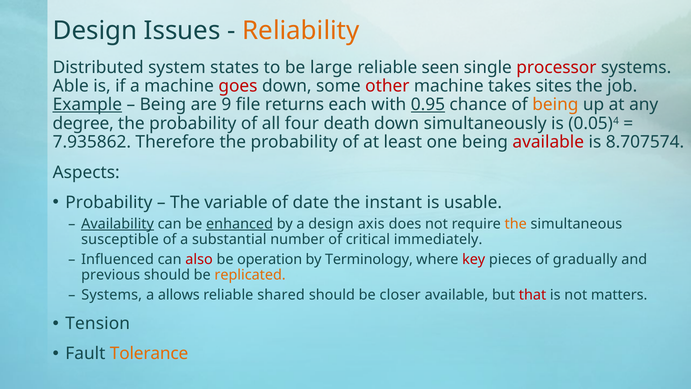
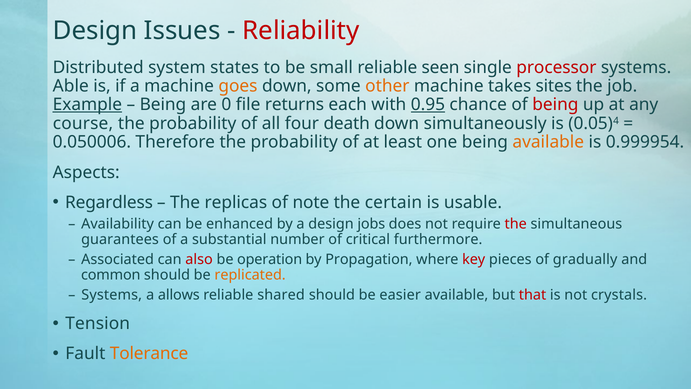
Reliability colour: orange -> red
large: large -> small
goes colour: red -> orange
other colour: red -> orange
9: 9 -> 0
being at (555, 105) colour: orange -> red
degree: degree -> course
7.935862: 7.935862 -> 0.050006
available at (548, 142) colour: red -> orange
8.707574: 8.707574 -> 0.999954
Probability at (109, 202): Probability -> Regardless
variable: variable -> replicas
date: date -> note
instant: instant -> certain
Availability underline: present -> none
enhanced underline: present -> none
axis: axis -> jobs
the at (516, 224) colour: orange -> red
susceptible: susceptible -> guarantees
immediately: immediately -> furthermore
Influenced: Influenced -> Associated
Terminology: Terminology -> Propagation
previous: previous -> common
closer: closer -> easier
matters: matters -> crystals
